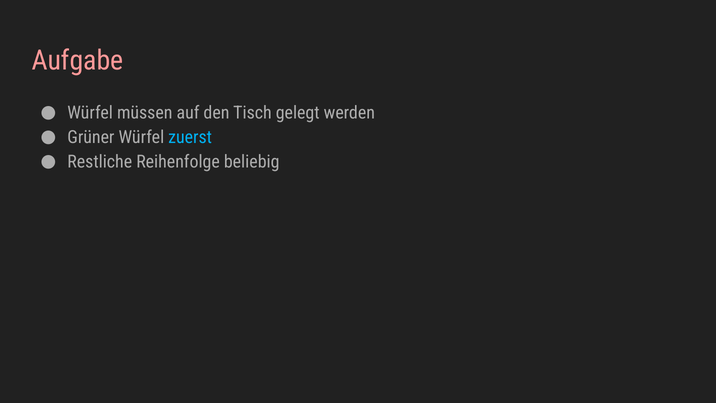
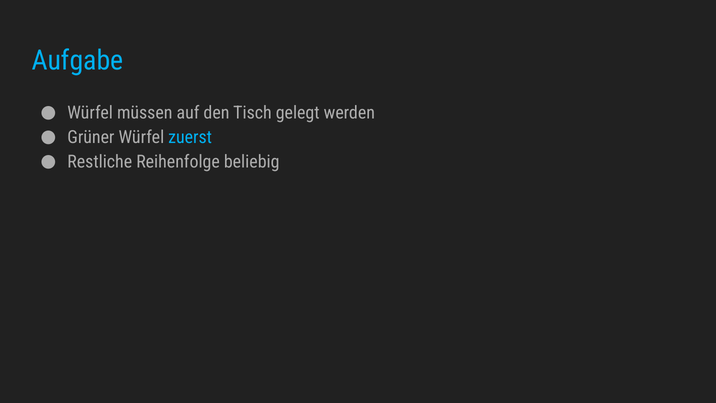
Aufgabe colour: pink -> light blue
